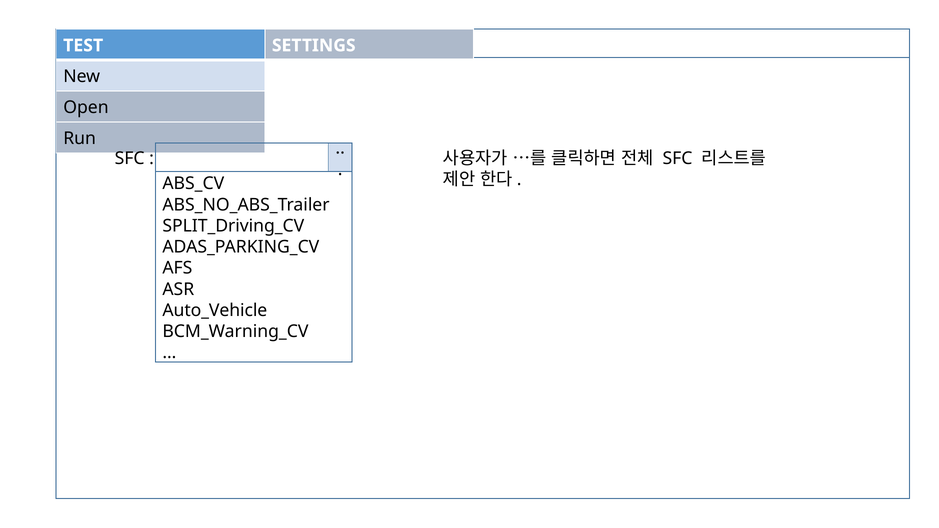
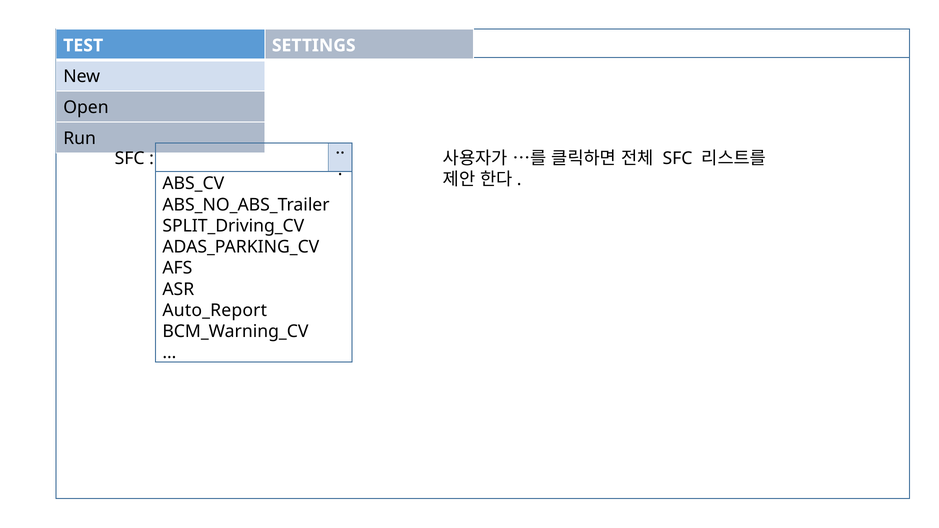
Auto_Vehicle: Auto_Vehicle -> Auto_Report
